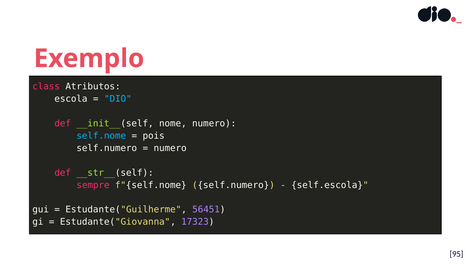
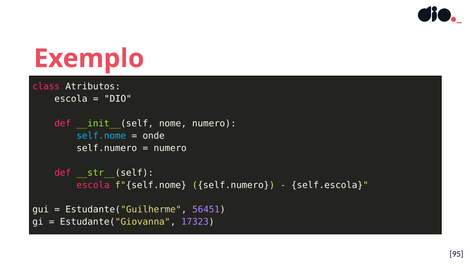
DIO colour: light blue -> white
pois: pois -> onde
sempre at (93, 185): sempre -> escola
